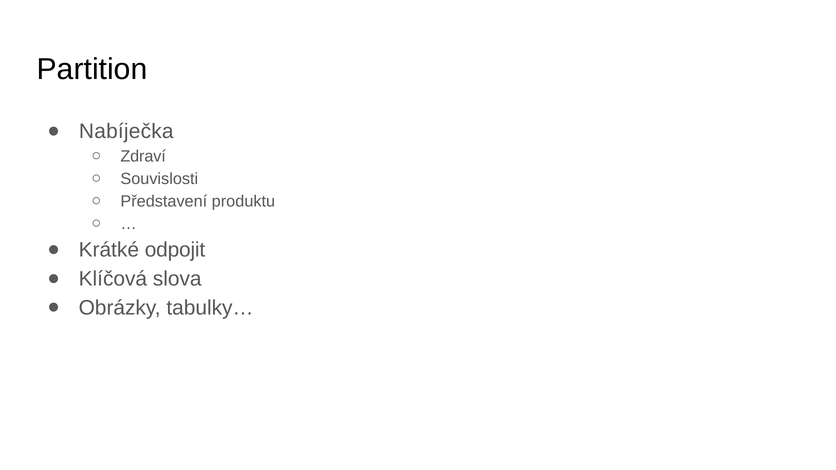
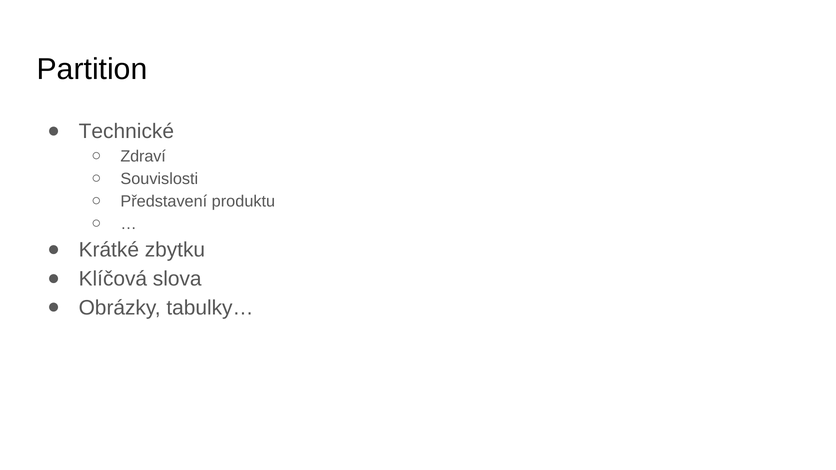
Nabíječka: Nabíječka -> Technické
odpojit: odpojit -> zbytku
